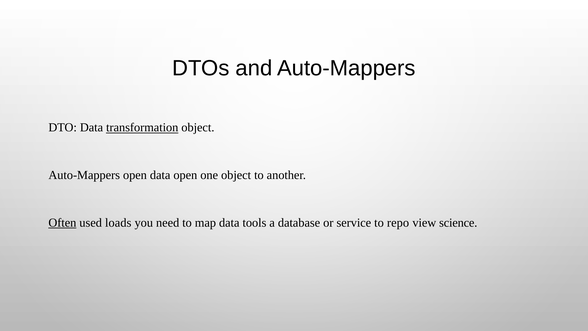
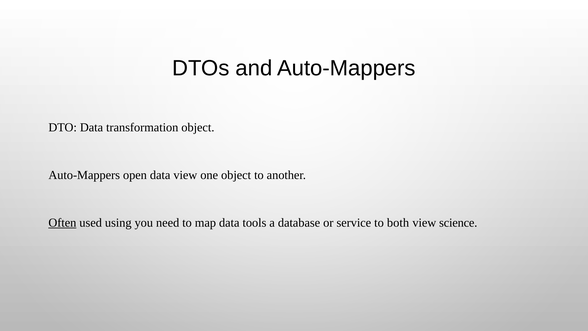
transformation underline: present -> none
data open: open -> view
loads: loads -> using
repo: repo -> both
